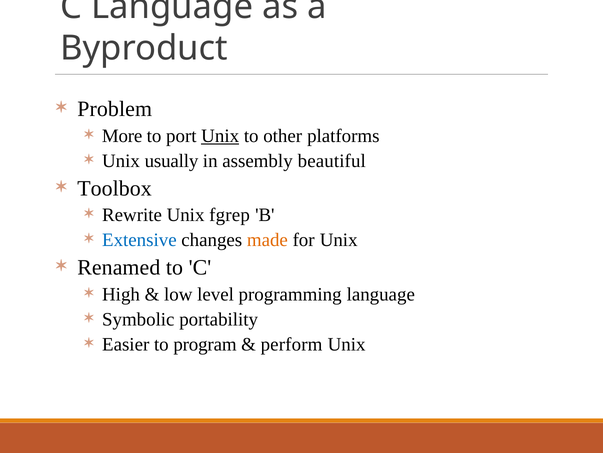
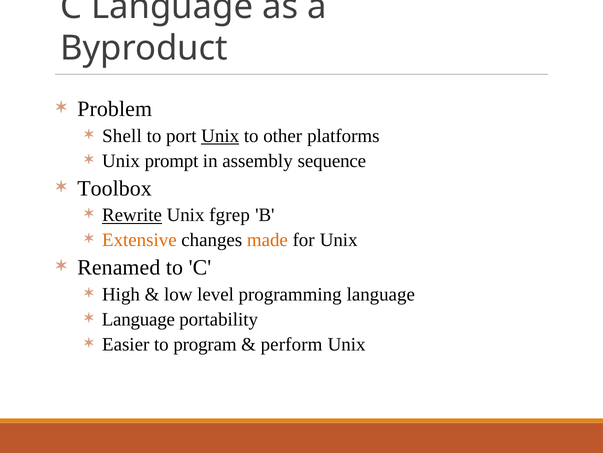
More: More -> Shell
usually: usually -> prompt
beautiful: beautiful -> sequence
Rewrite underline: none -> present
Extensive colour: blue -> orange
Symbolic at (138, 319): Symbolic -> Language
